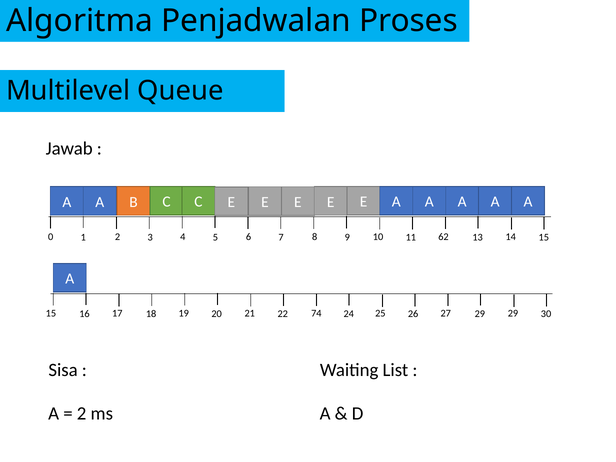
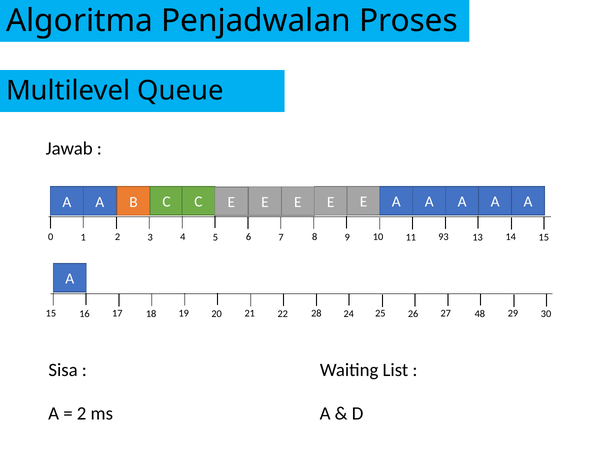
62: 62 -> 93
74: 74 -> 28
27 29: 29 -> 48
